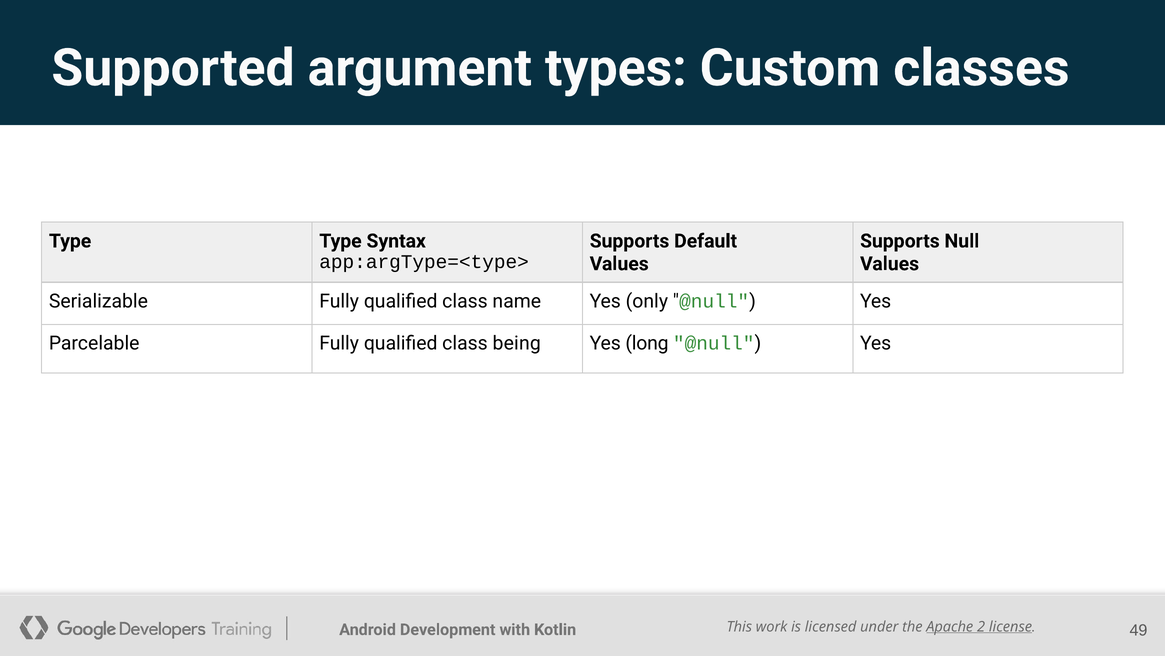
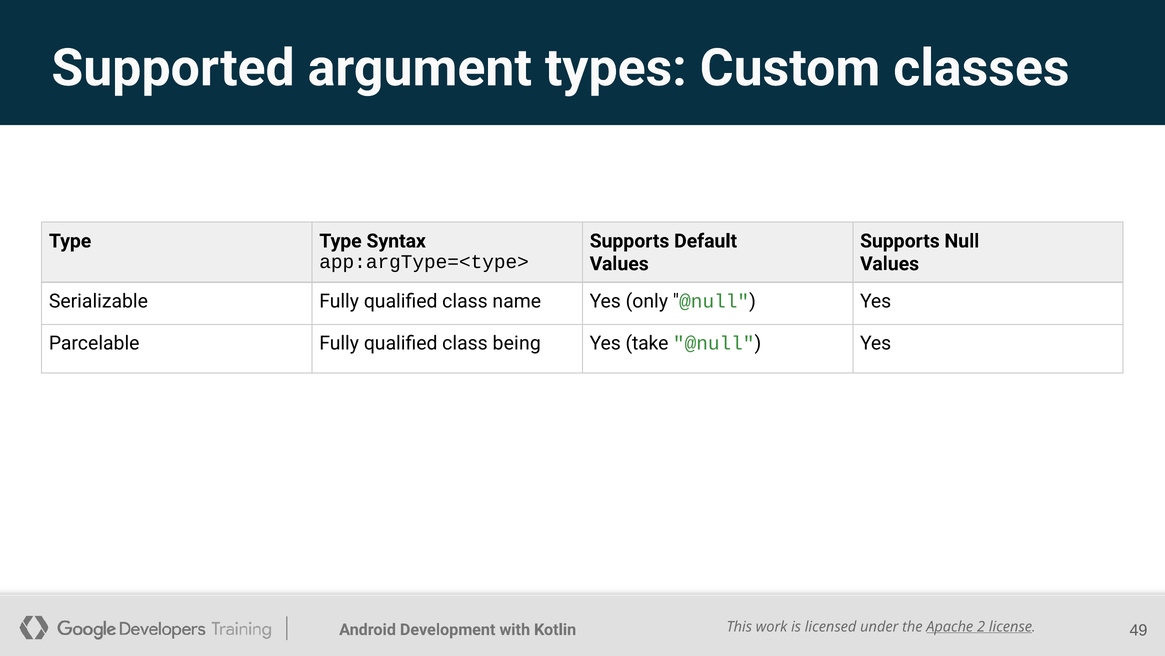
long: long -> take
